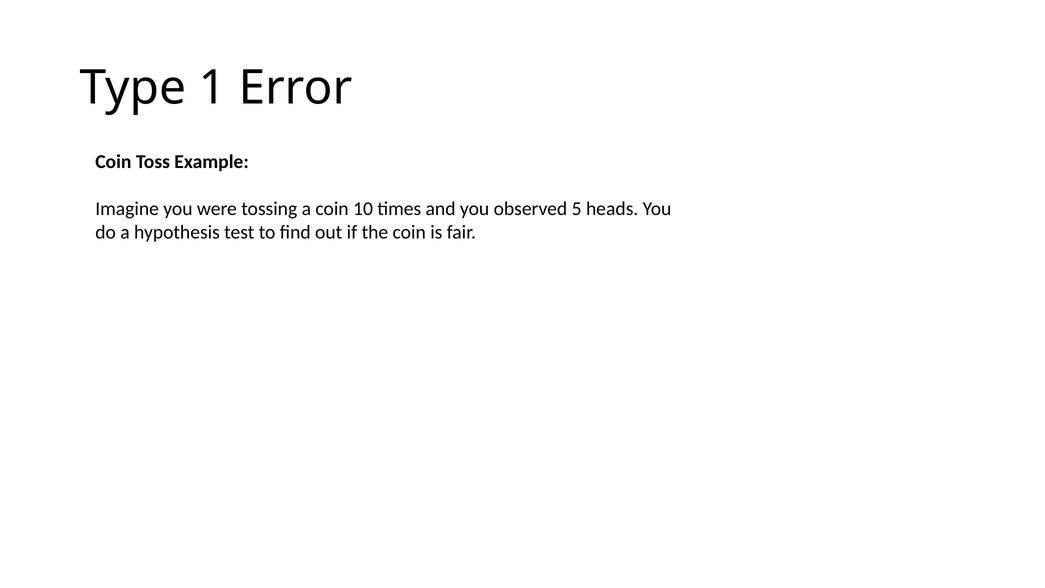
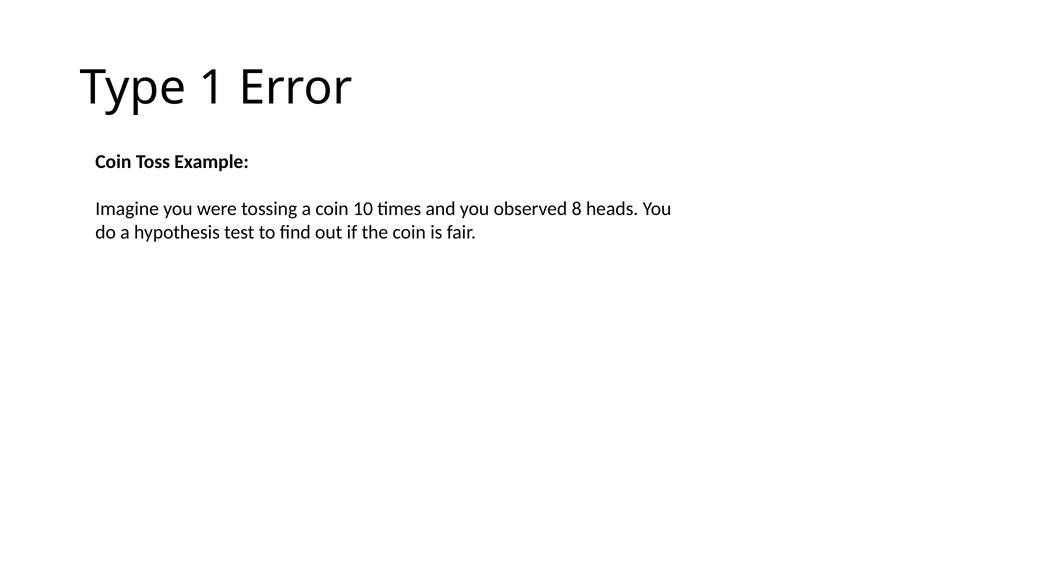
5: 5 -> 8
